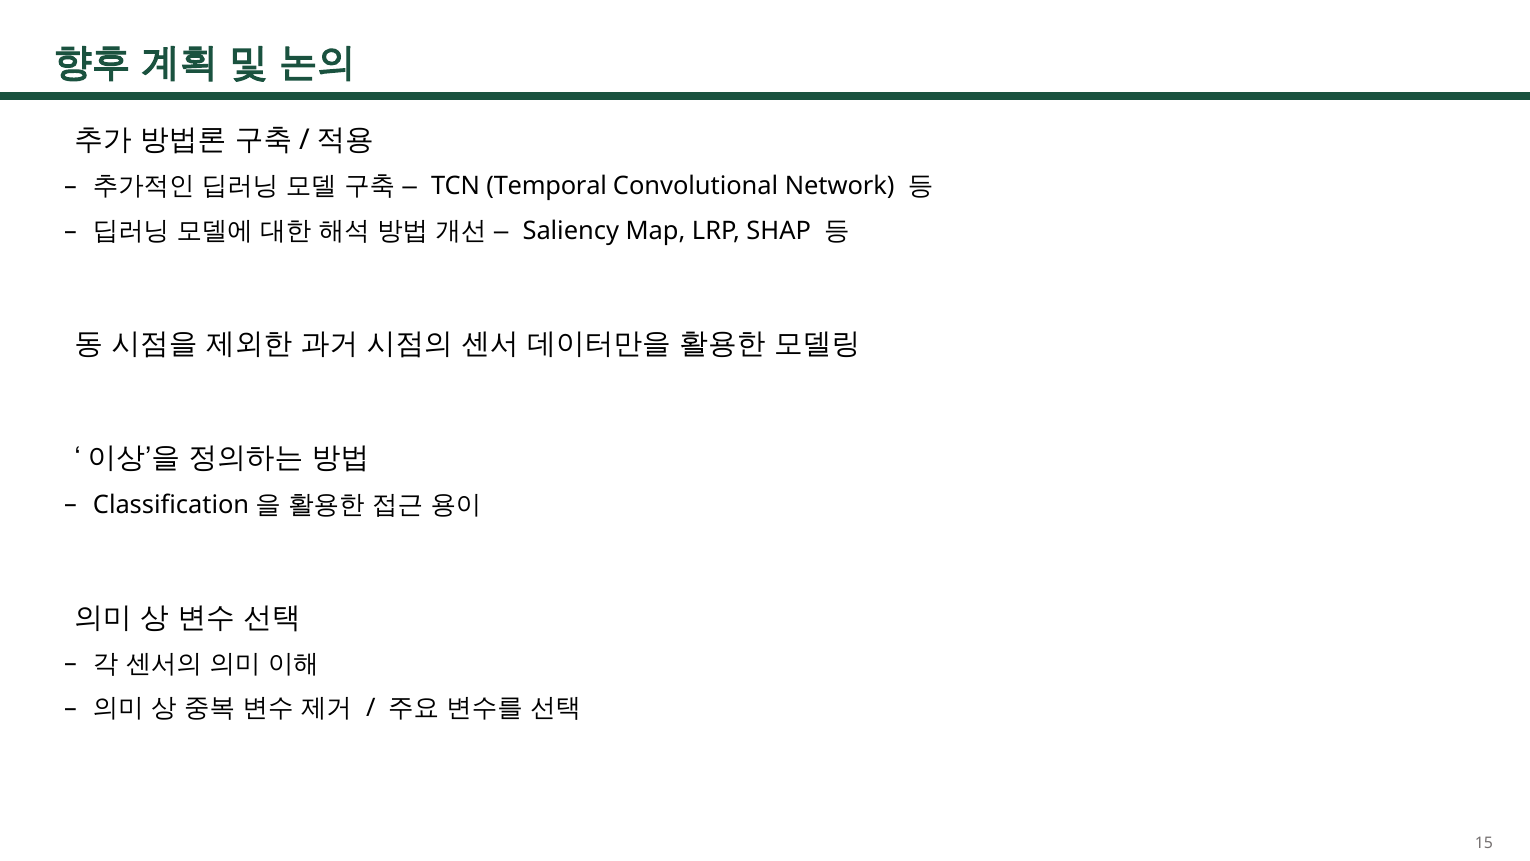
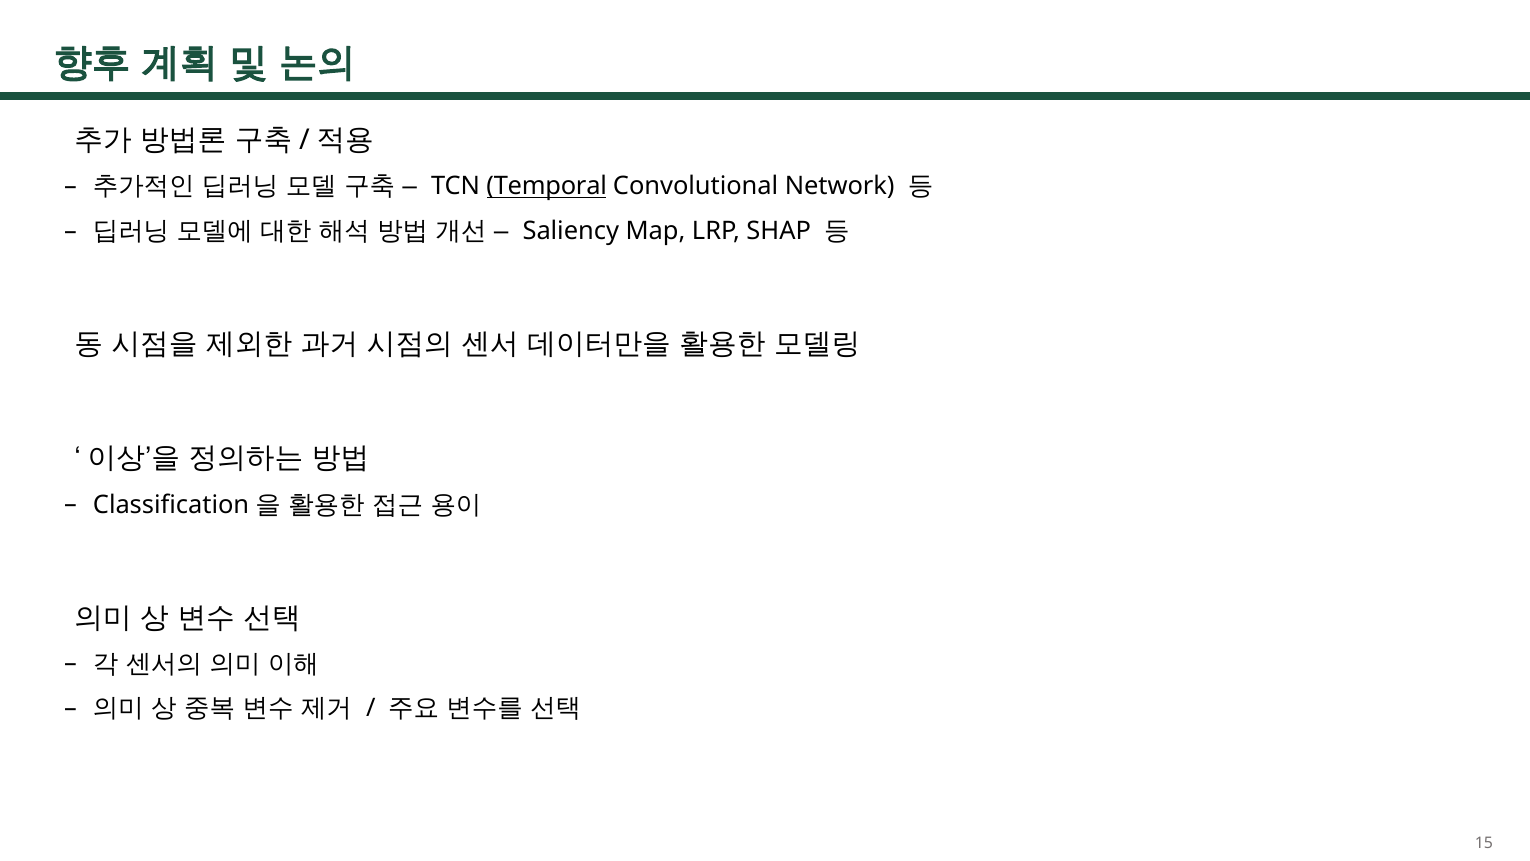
Temporal underline: none -> present
